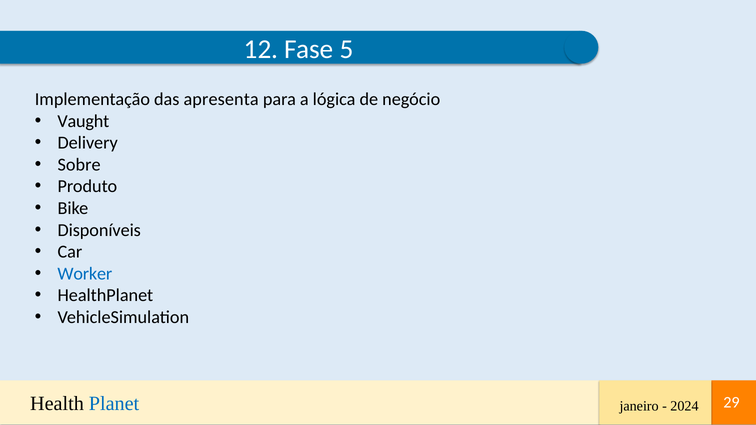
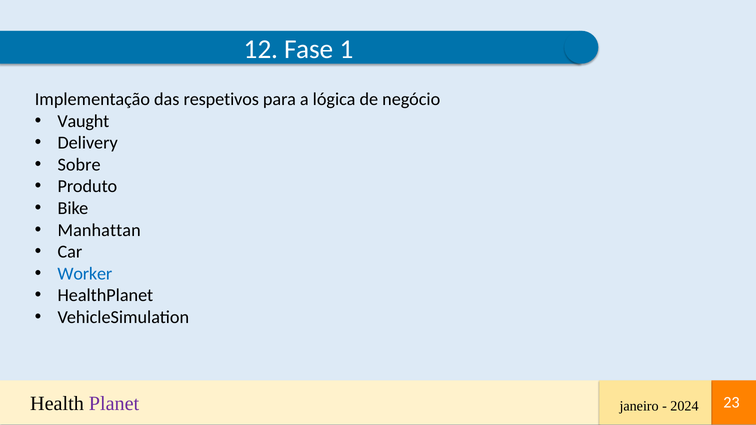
5: 5 -> 1
apresenta: apresenta -> respetivos
Disponíveis: Disponíveis -> Manhattan
Planet colour: blue -> purple
29: 29 -> 23
